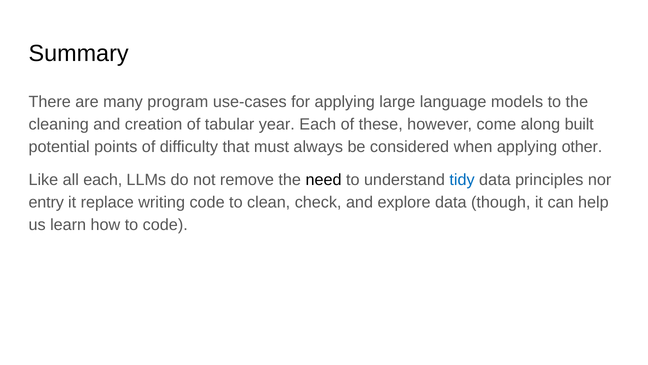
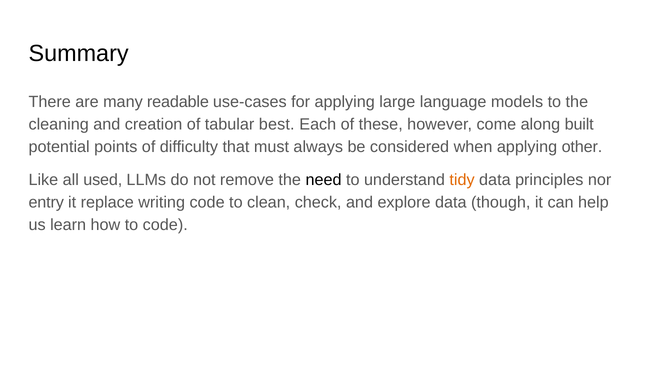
program: program -> readable
year: year -> best
all each: each -> used
tidy colour: blue -> orange
